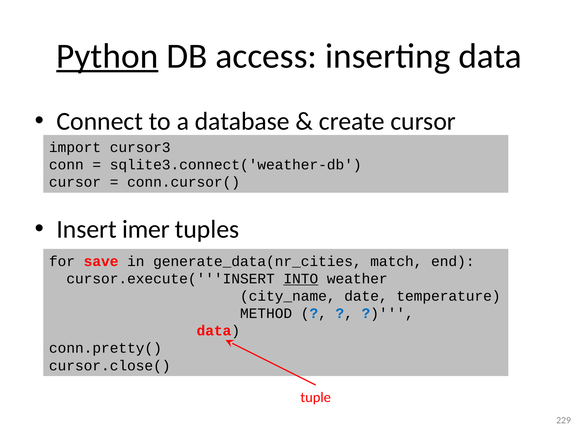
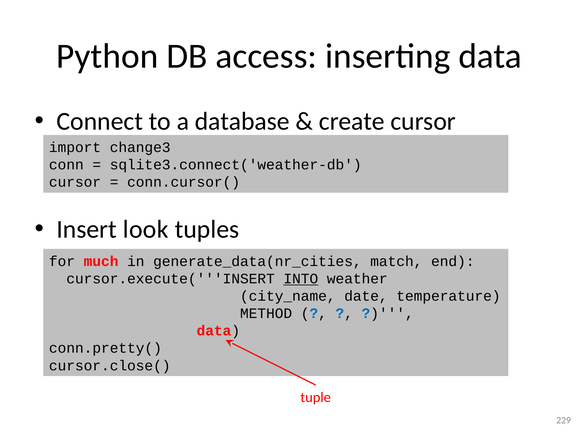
Python underline: present -> none
cursor3: cursor3 -> change3
imer: imer -> look
save: save -> much
